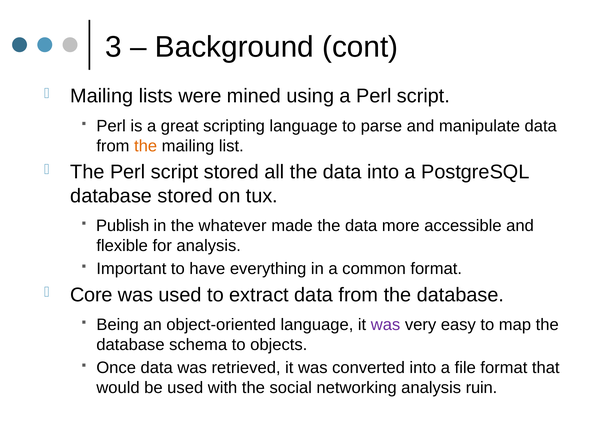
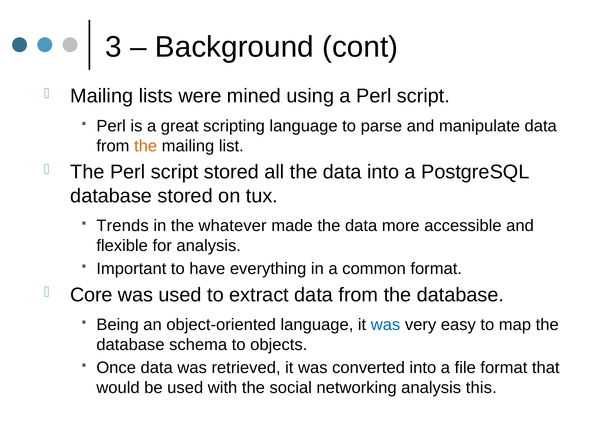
Publish: Publish -> Trends
was at (386, 325) colour: purple -> blue
ruin: ruin -> this
